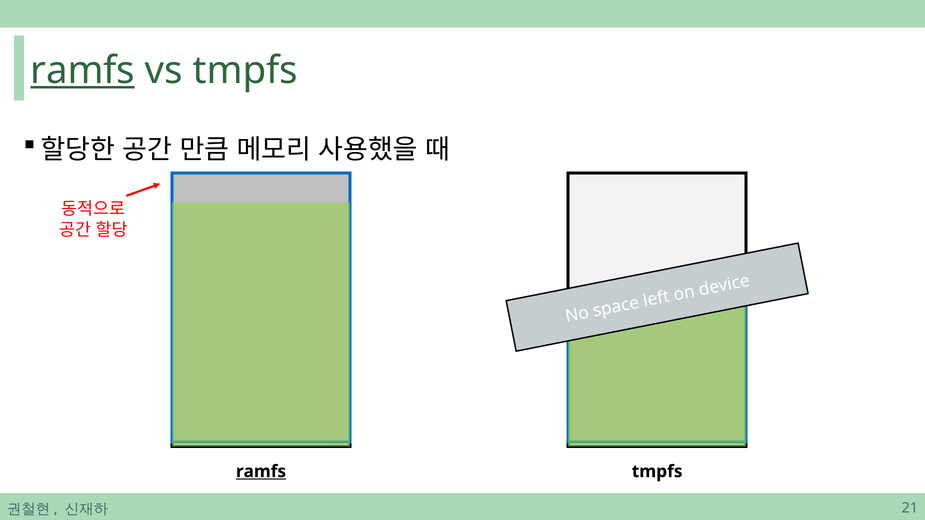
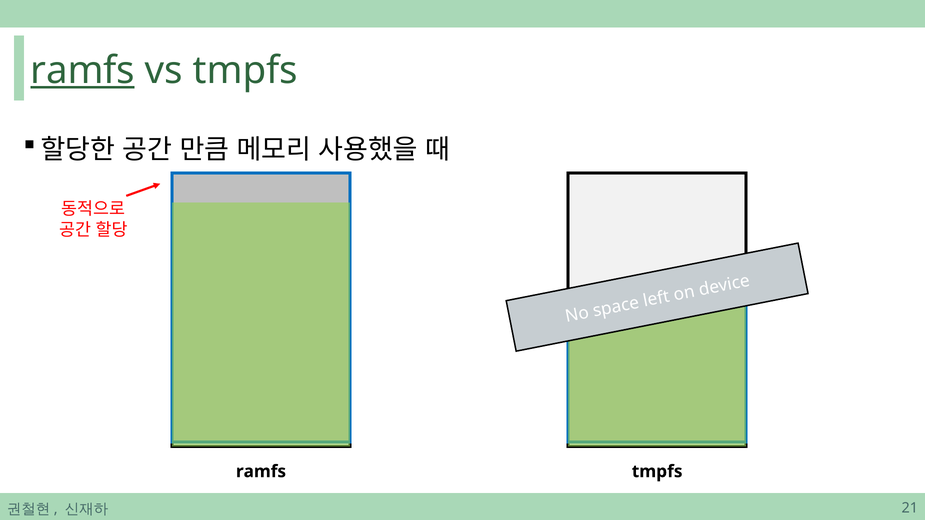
ramfs at (261, 472) underline: present -> none
